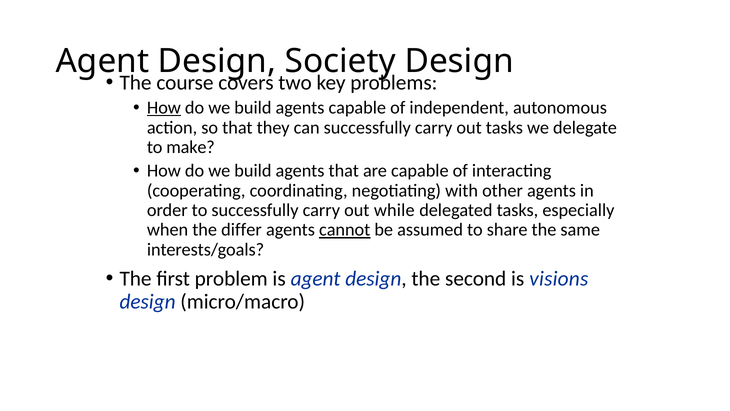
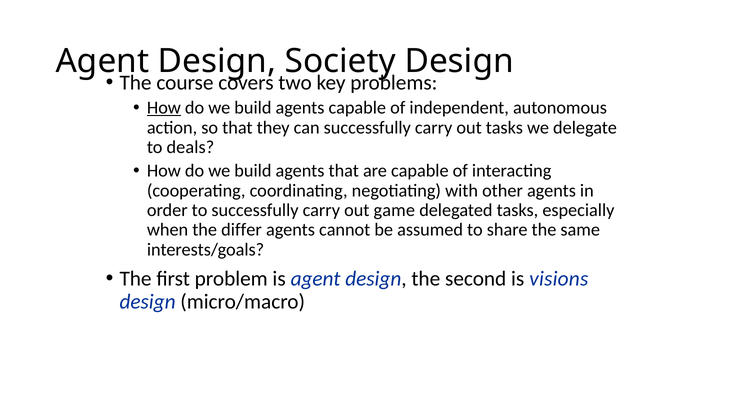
make: make -> deals
while: while -> game
cannot underline: present -> none
